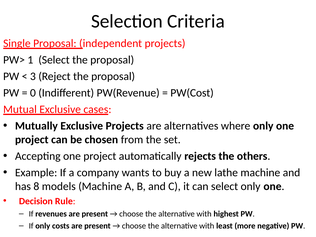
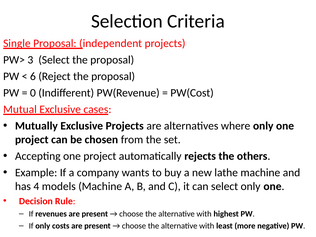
1: 1 -> 3
3: 3 -> 6
8: 8 -> 4
